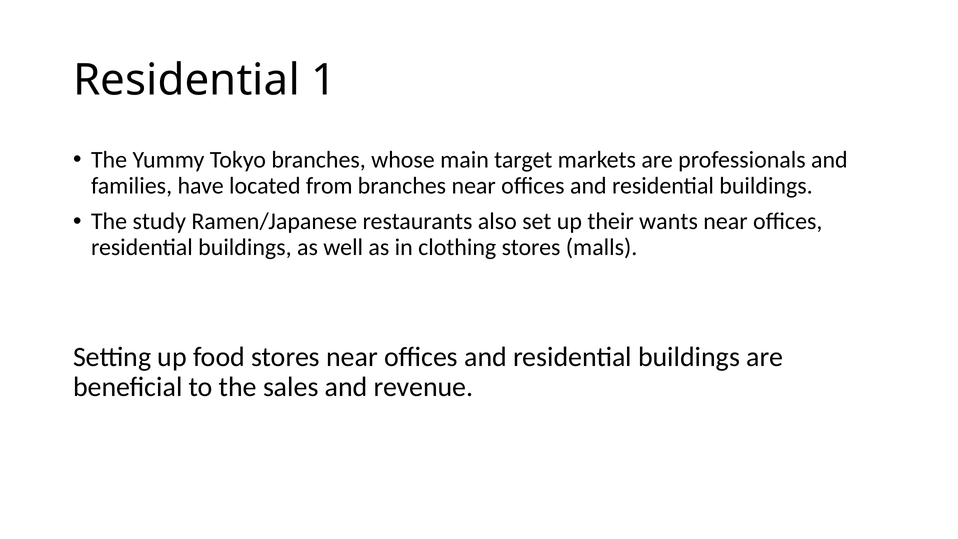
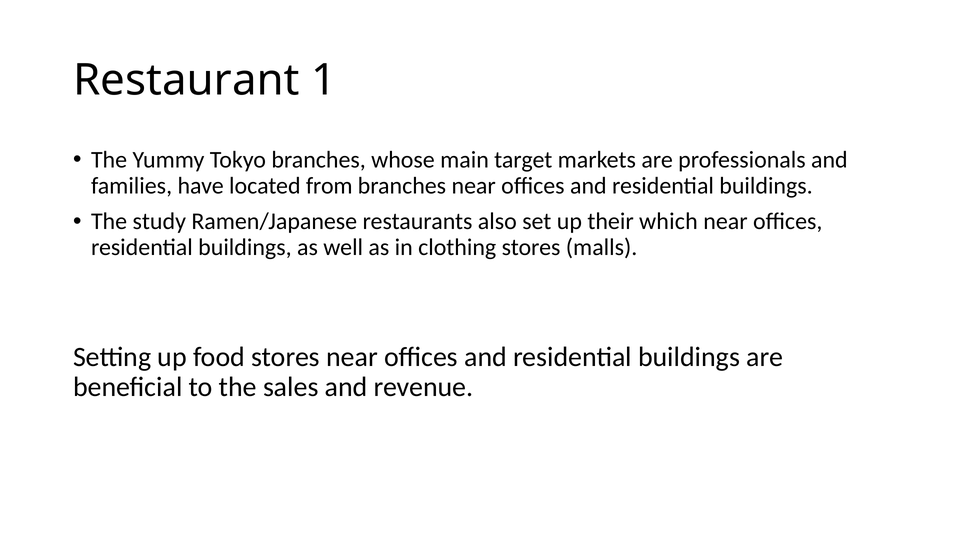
Residential at (186, 80): Residential -> Restaurant
wants: wants -> which
